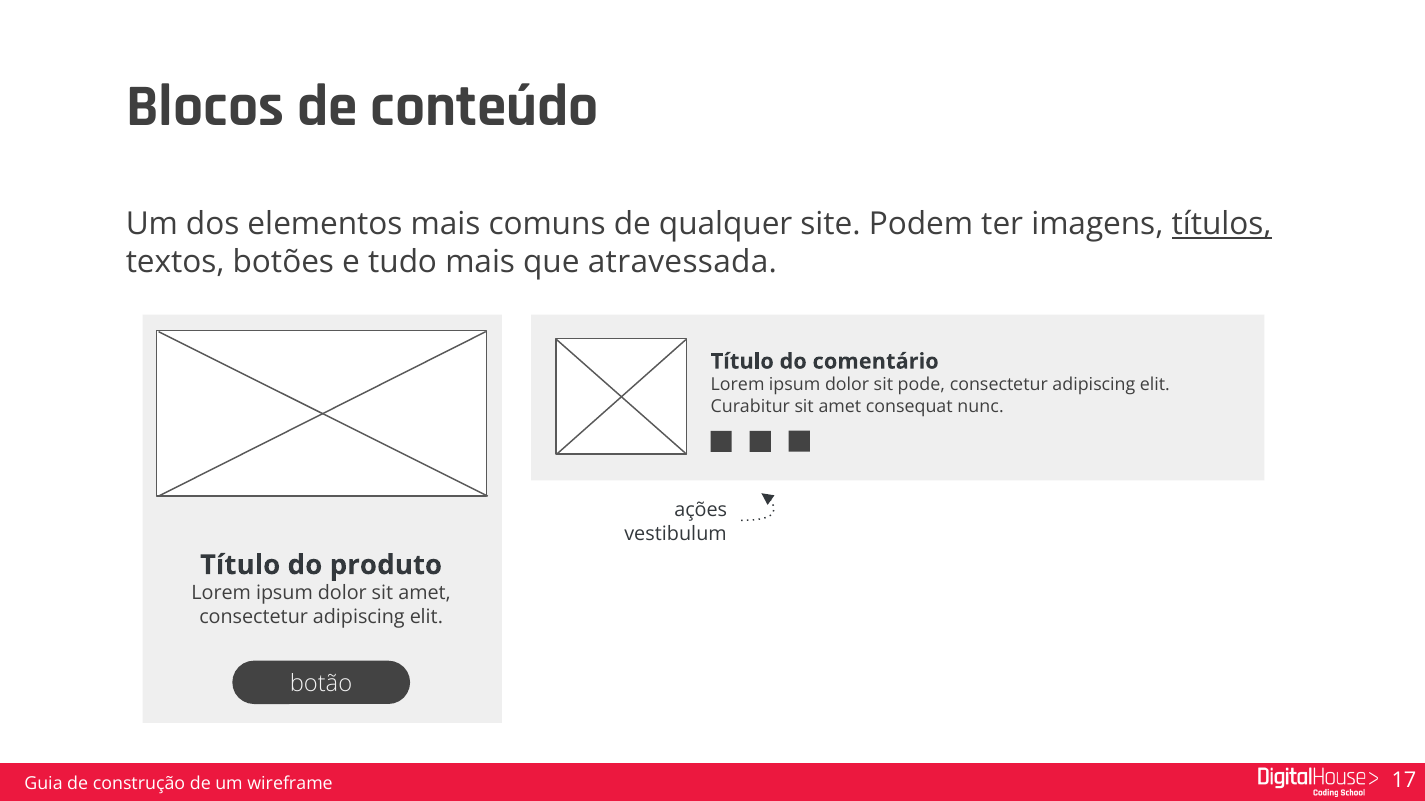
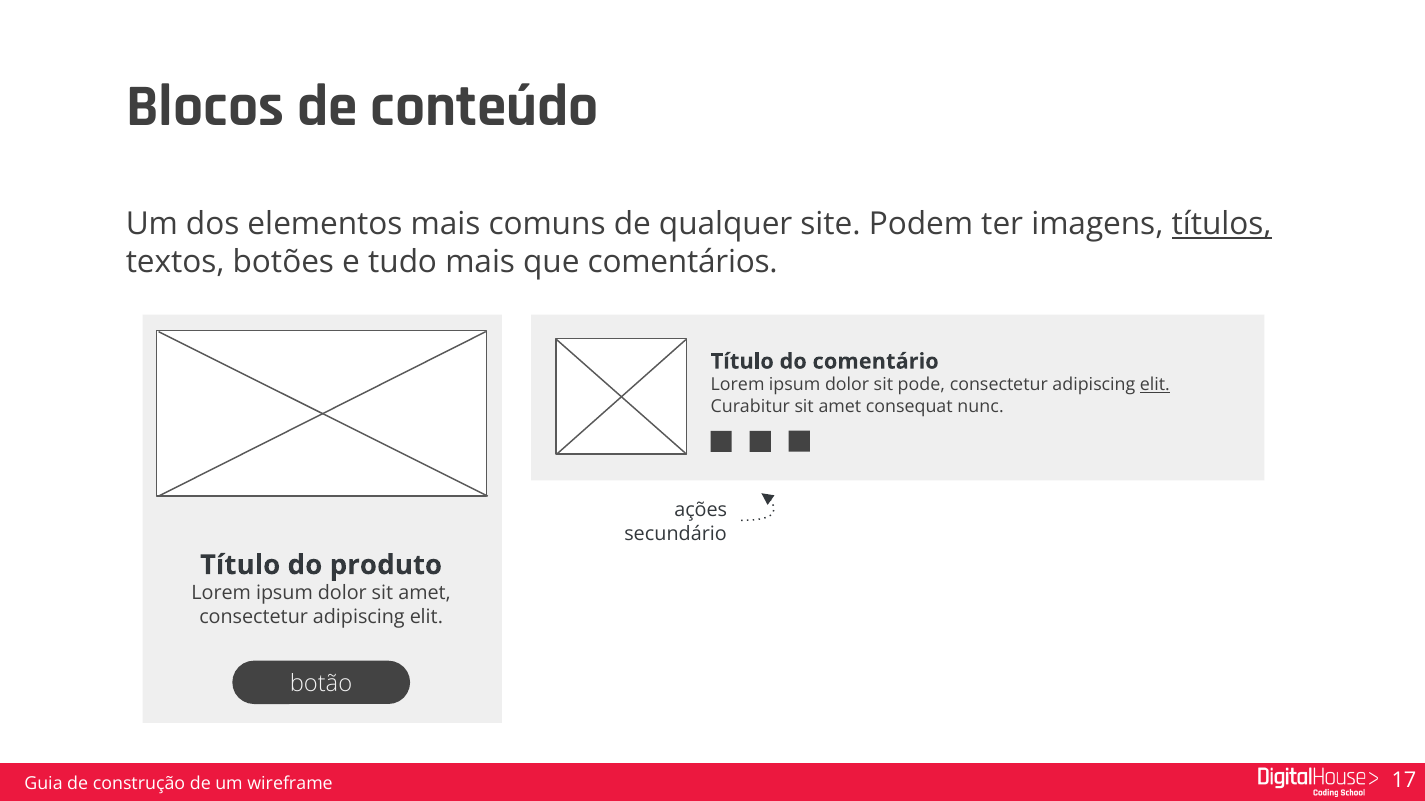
atravessada: atravessada -> comentários
elit at (1155, 385) underline: none -> present
vestibulum: vestibulum -> secundário
